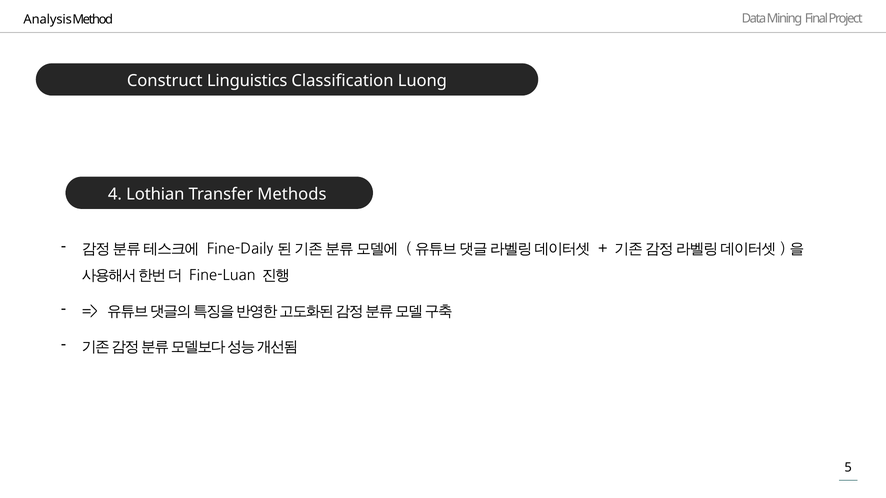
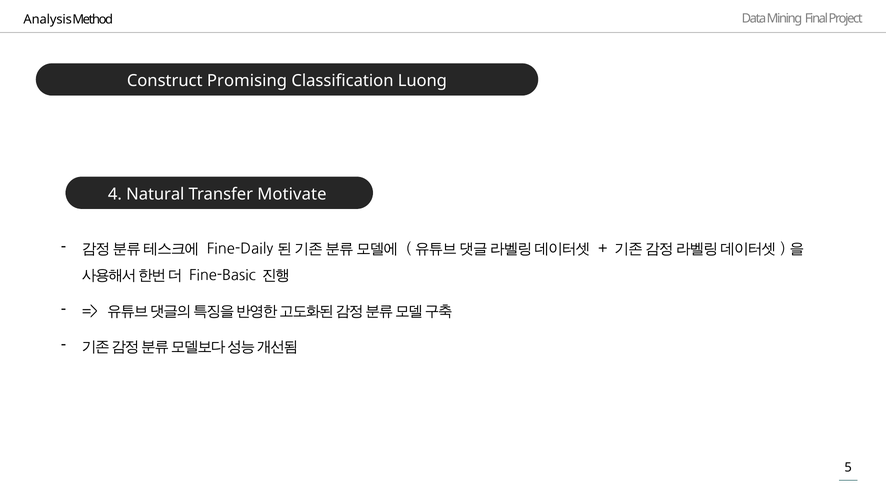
Linguistics: Linguistics -> Promising
Lothian: Lothian -> Natural
Methods: Methods -> Motivate
Fine-Luan: Fine-Luan -> Fine-Basic
